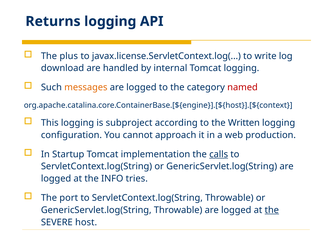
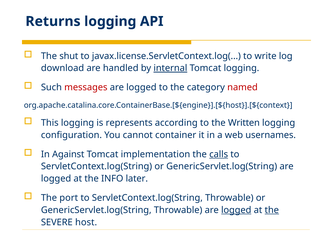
plus: plus -> shut
internal underline: none -> present
messages colour: orange -> red
subproject: subproject -> represents
approach: approach -> container
production: production -> usernames
Startup: Startup -> Against
tries: tries -> later
logged at (236, 210) underline: none -> present
